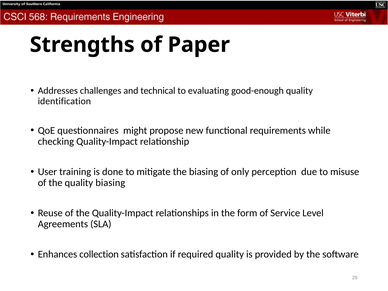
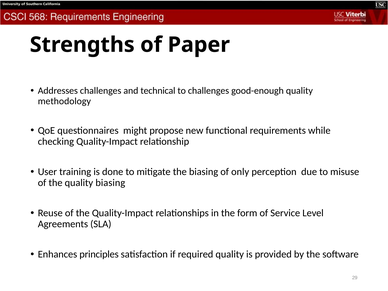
to evaluating: evaluating -> challenges
identification: identification -> methodology
collection: collection -> principles
